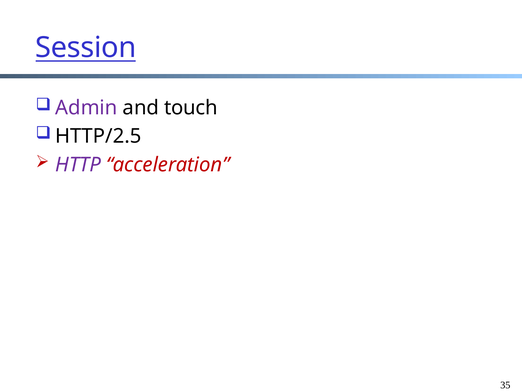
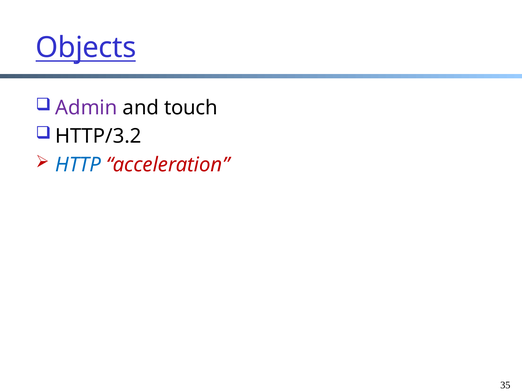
Session: Session -> Objects
HTTP/2.5: HTTP/2.5 -> HTTP/3.2
HTTP colour: purple -> blue
